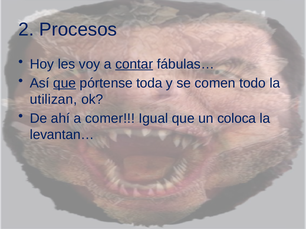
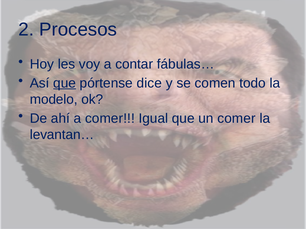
contar underline: present -> none
toda: toda -> dice
utilizan: utilizan -> modelo
un coloca: coloca -> comer
